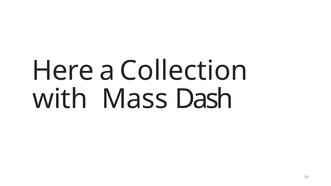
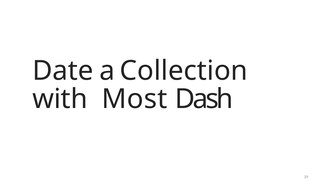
Here: Here -> Date
Mass: Mass -> Most
